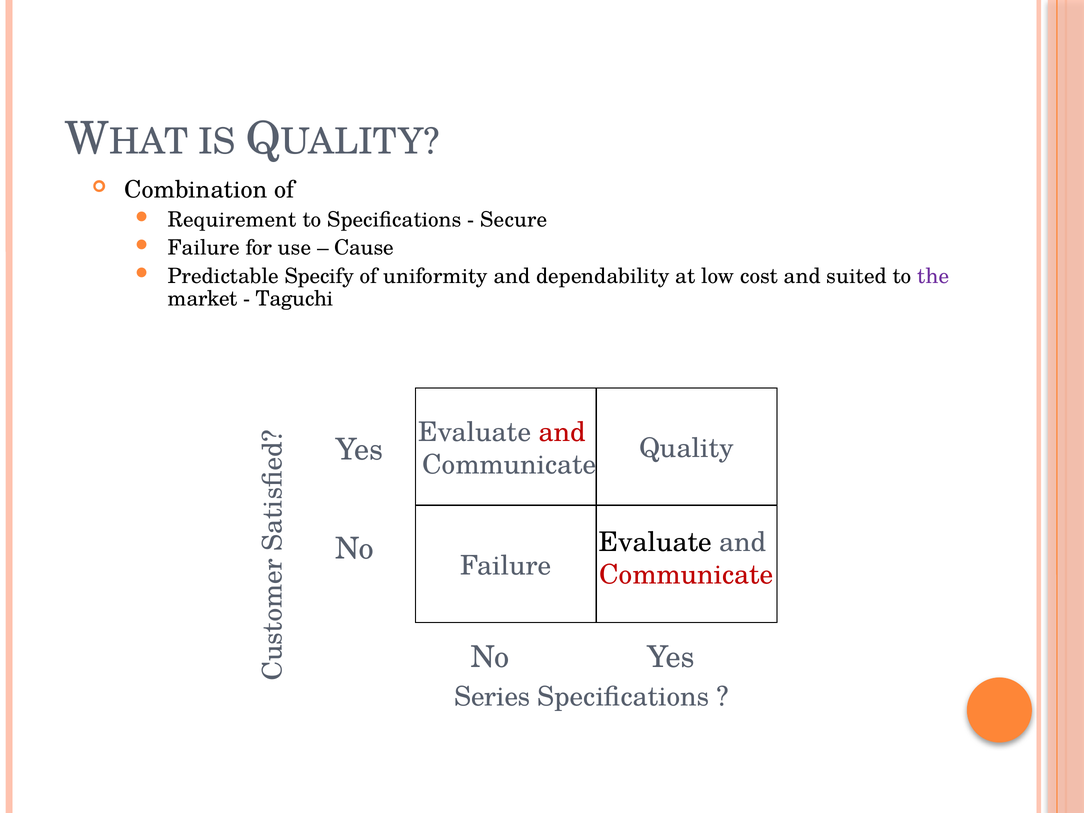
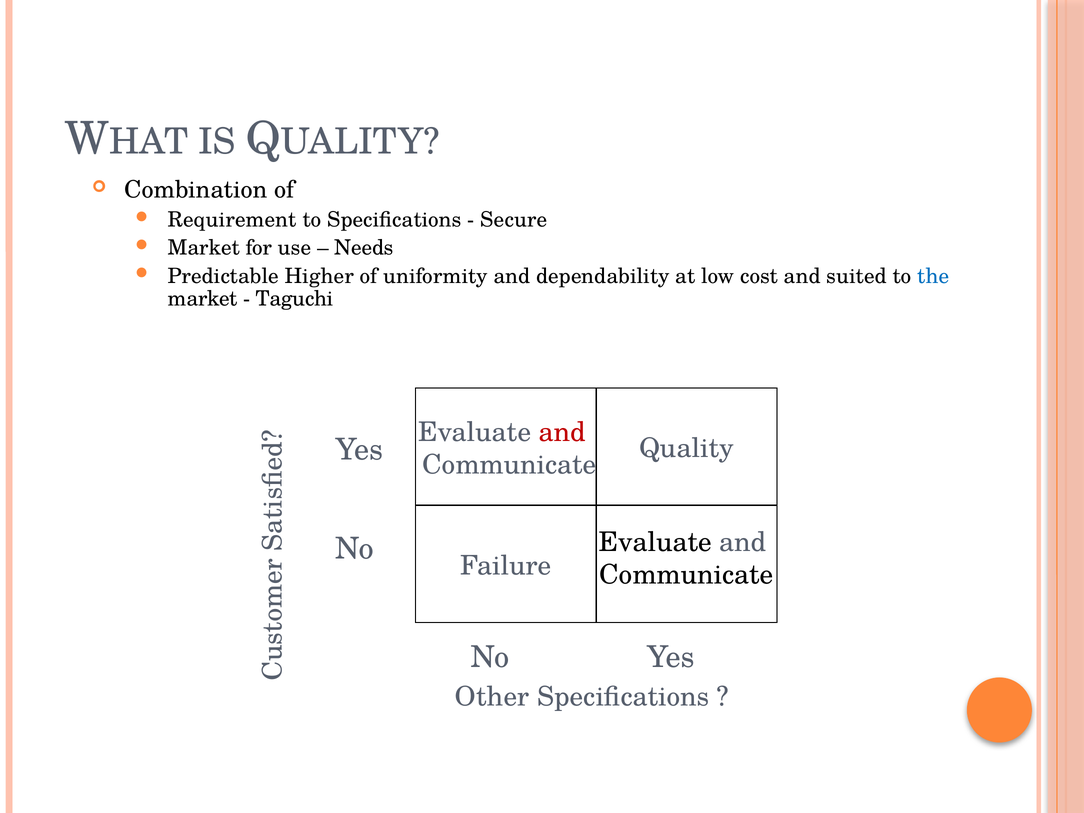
Failure at (204, 248): Failure -> Market
Cause: Cause -> Needs
Specify: Specify -> Higher
the colour: purple -> blue
Communicate at (686, 575) colour: red -> black
Series: Series -> Other
